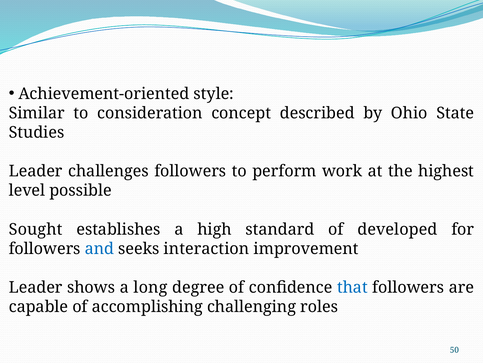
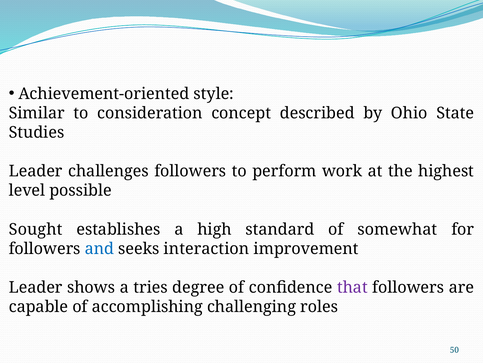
developed: developed -> somewhat
long: long -> tries
that colour: blue -> purple
